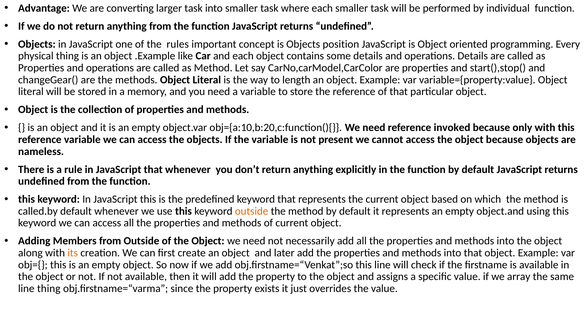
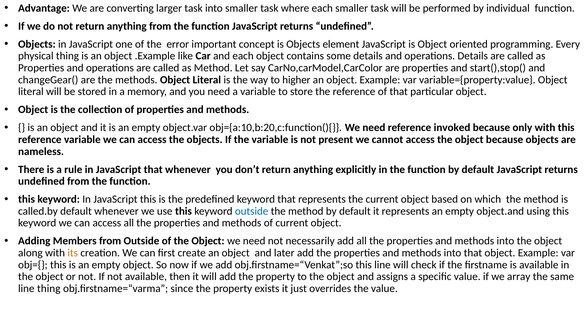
rules: rules -> error
position: position -> element
length: length -> higher
outside at (252, 211) colour: orange -> blue
